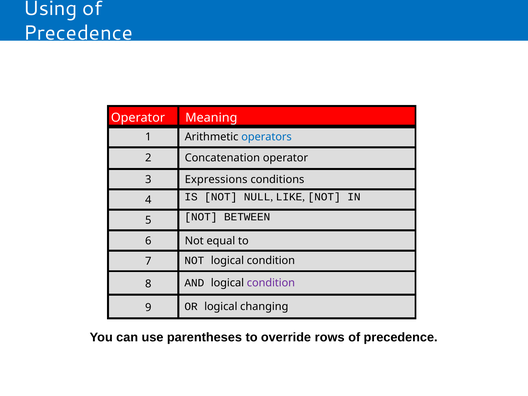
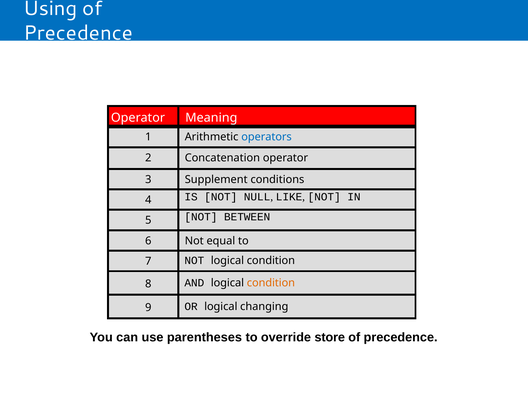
Expressions: Expressions -> Supplement
condition at (271, 283) colour: purple -> orange
rows: rows -> store
